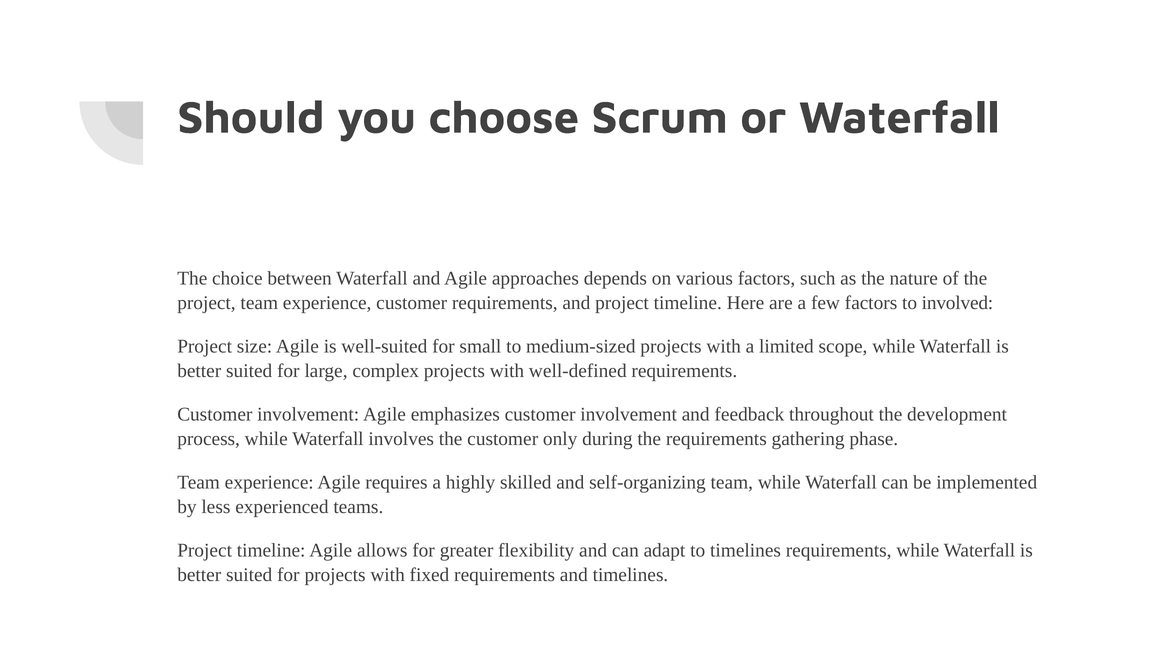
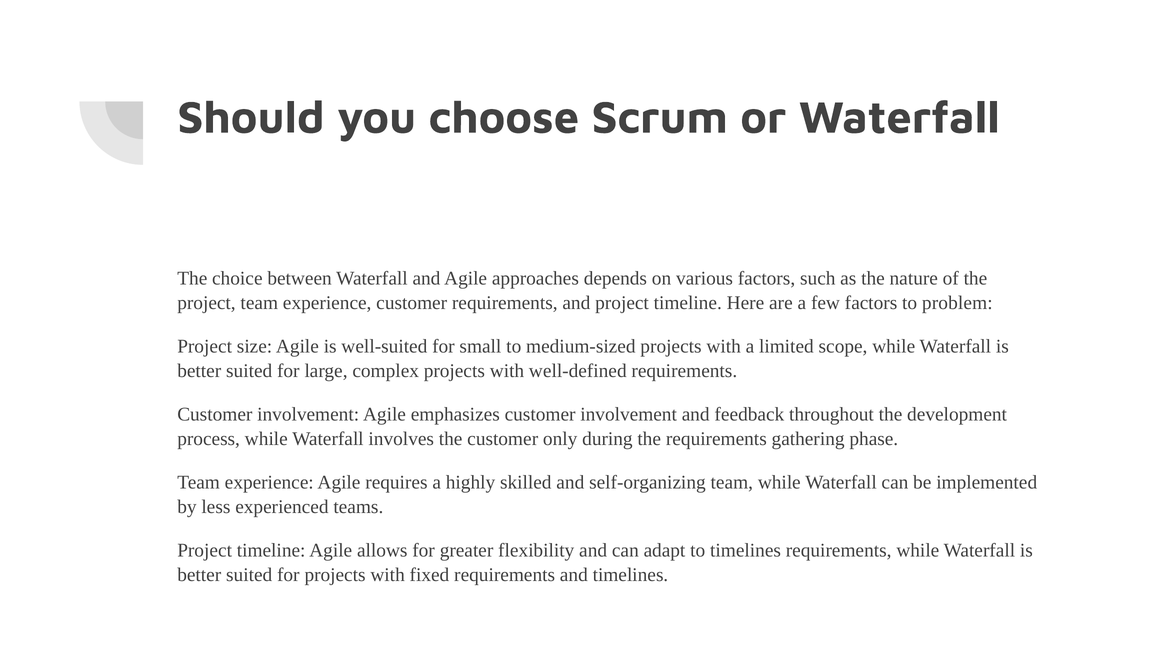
involved: involved -> problem
